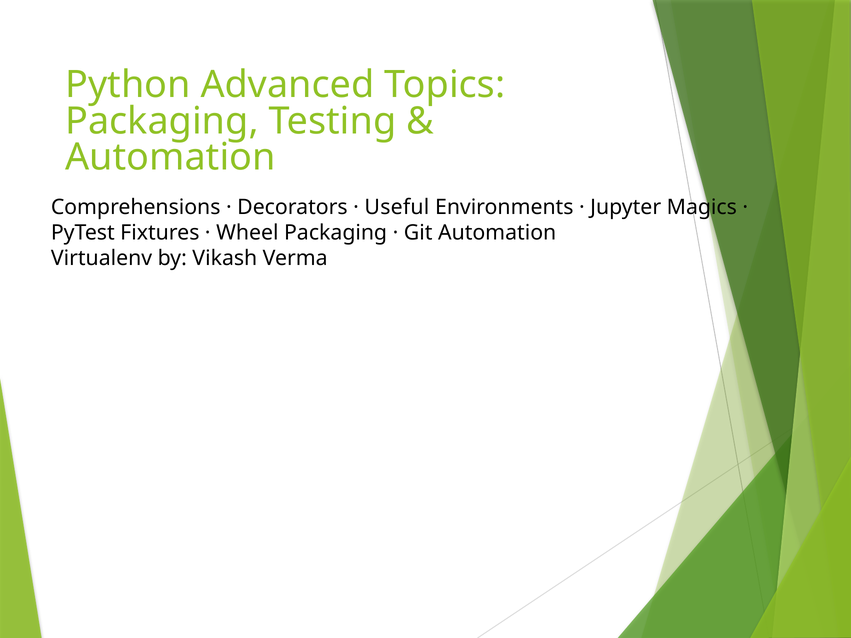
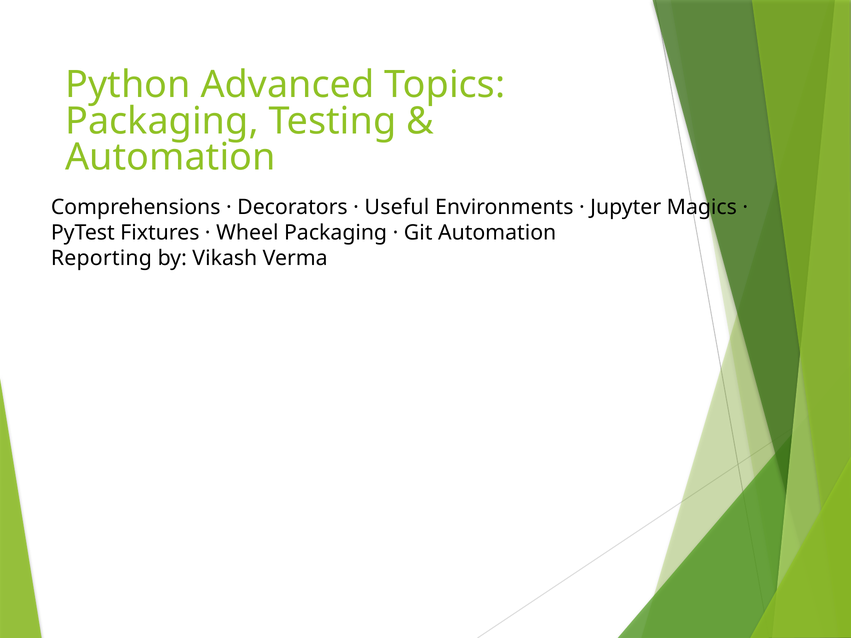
Virtualenv: Virtualenv -> Reporting
